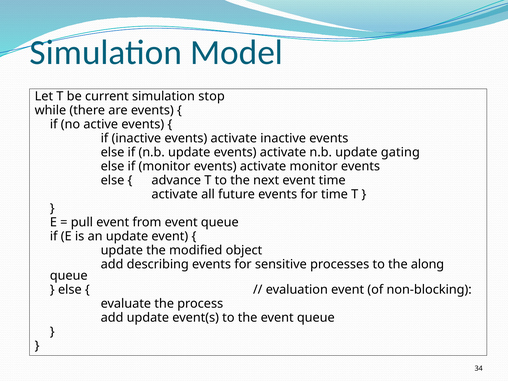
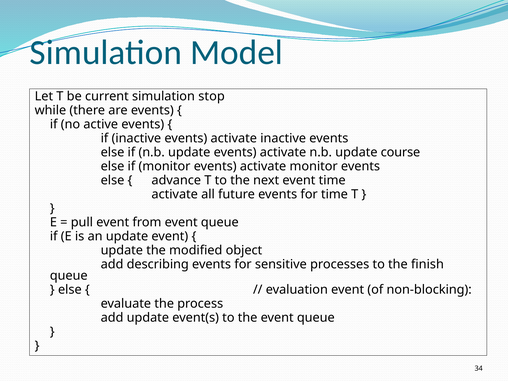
gating: gating -> course
along: along -> finish
